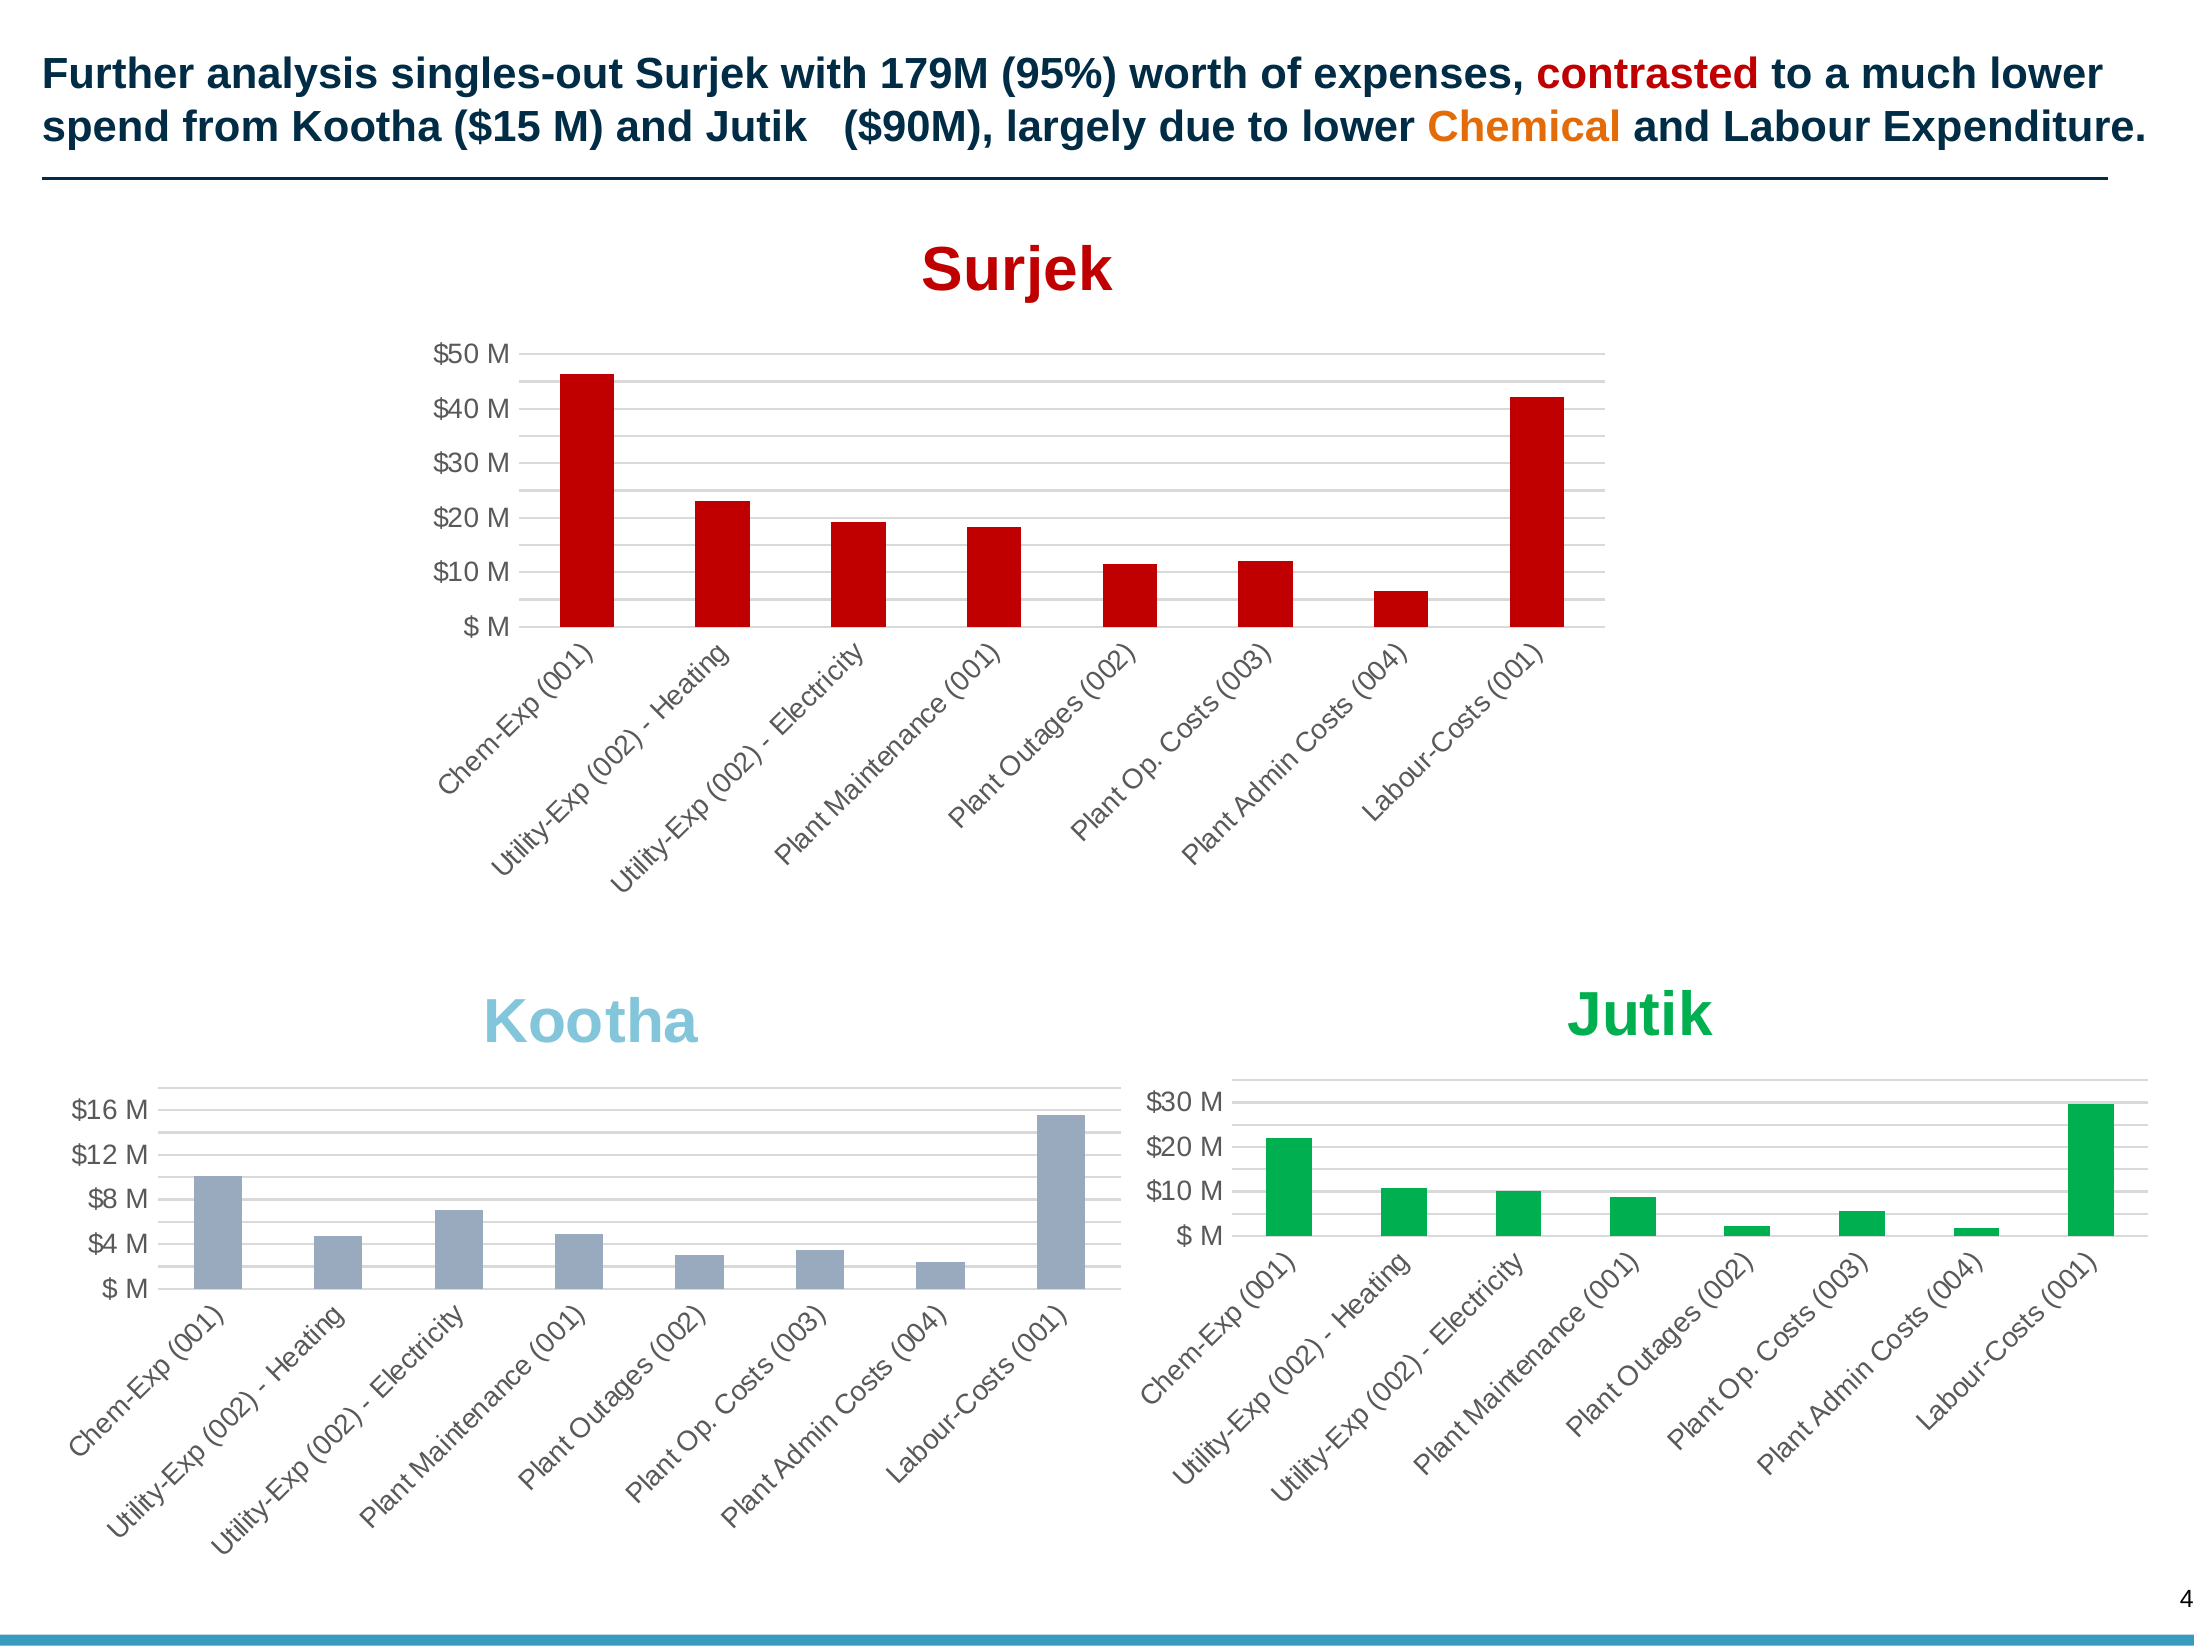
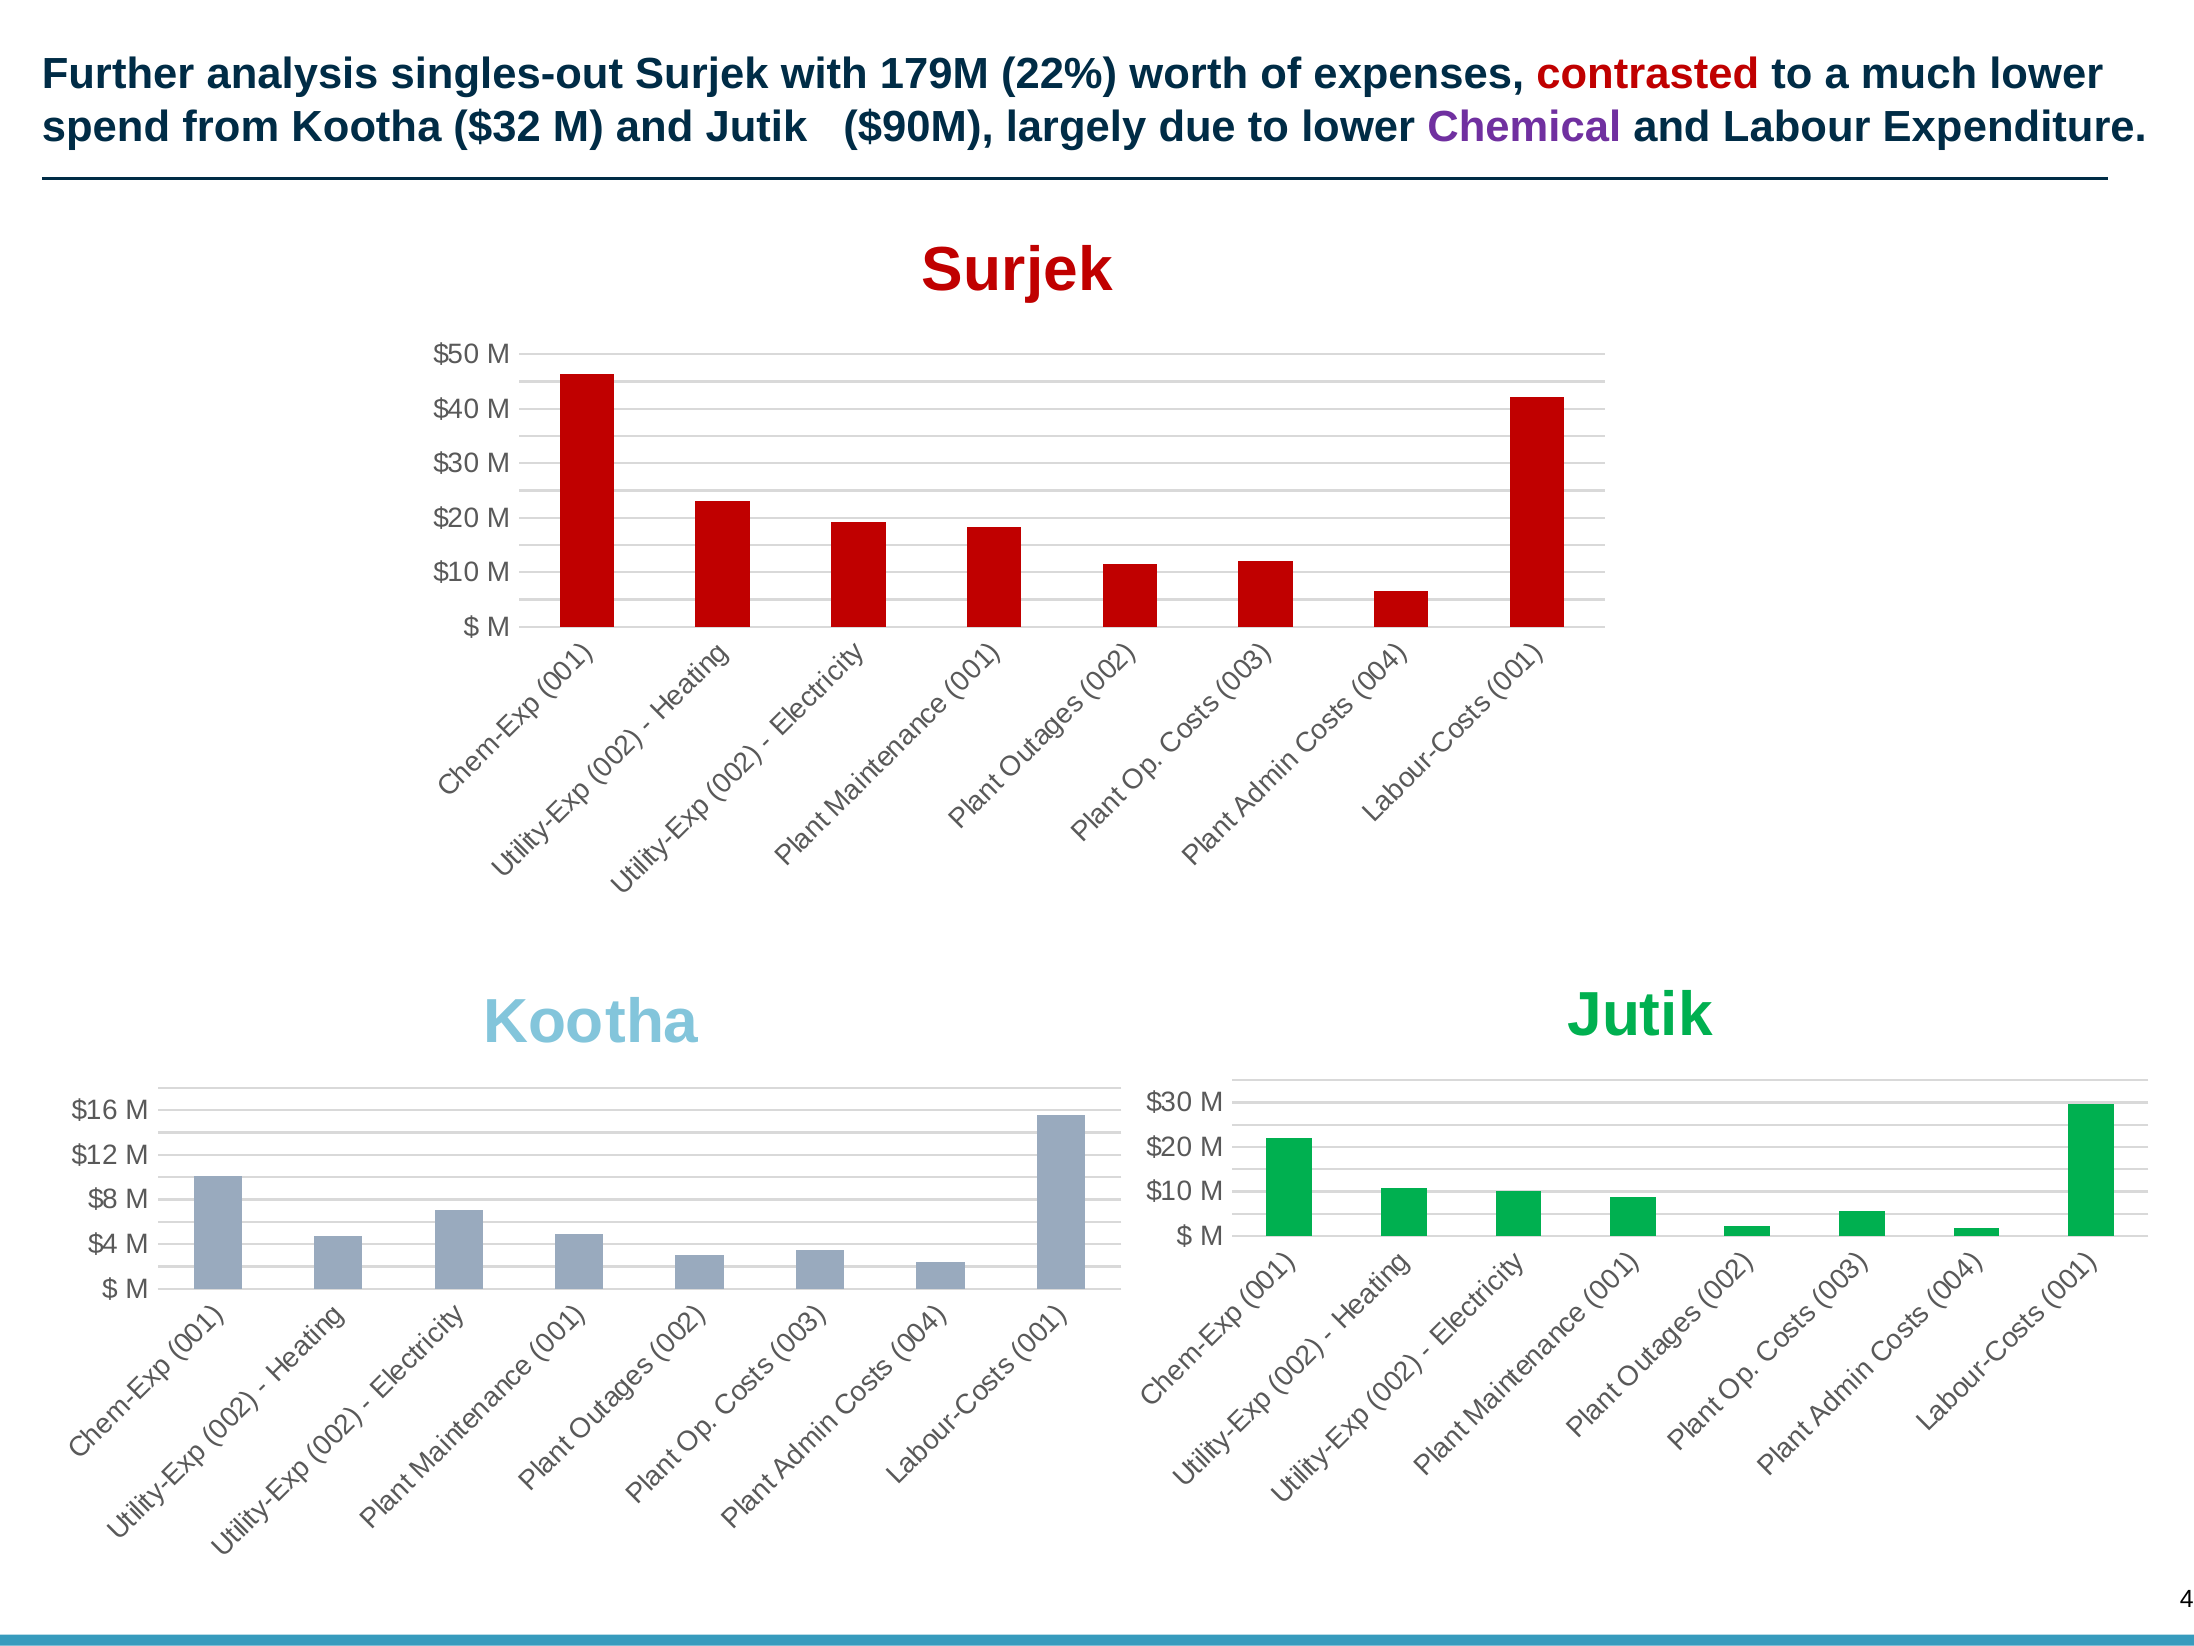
95%: 95% -> 22%
$15: $15 -> $32
Chemical colour: orange -> purple
